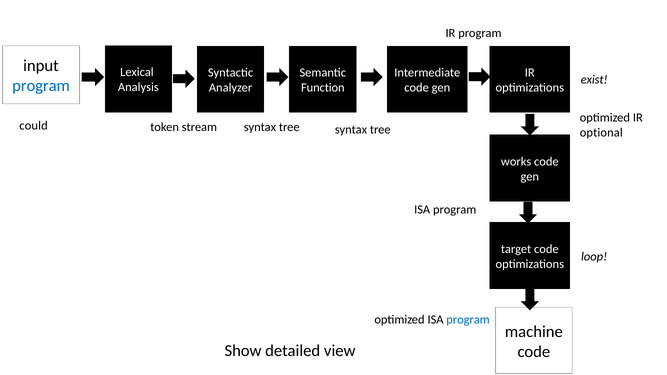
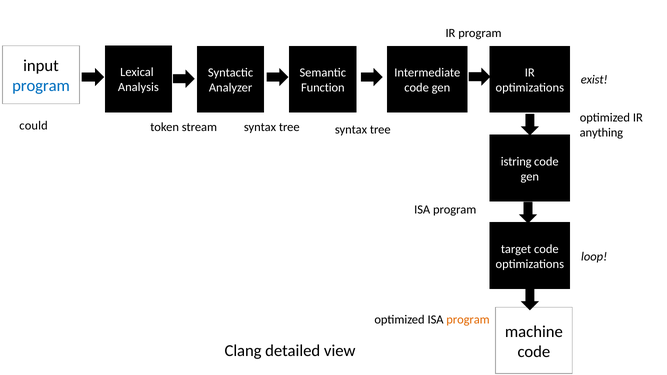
optional: optional -> anything
works: works -> istring
program at (468, 320) colour: blue -> orange
Show: Show -> Clang
